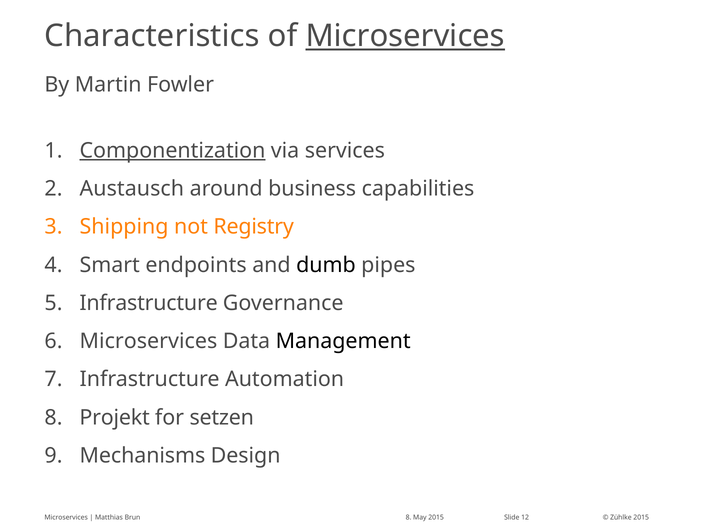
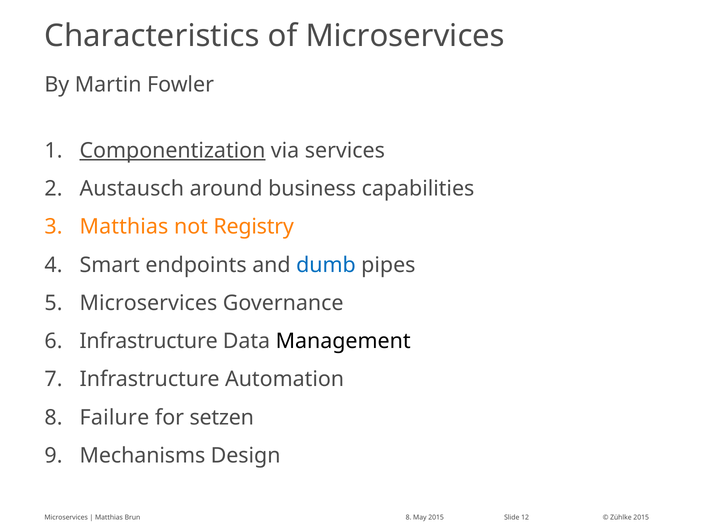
Microservices at (405, 36) underline: present -> none
Shipping at (124, 227): Shipping -> Matthias
dumb colour: black -> blue
Infrastructure at (149, 303): Infrastructure -> Microservices
Microservices at (148, 341): Microservices -> Infrastructure
Projekt: Projekt -> Failure
